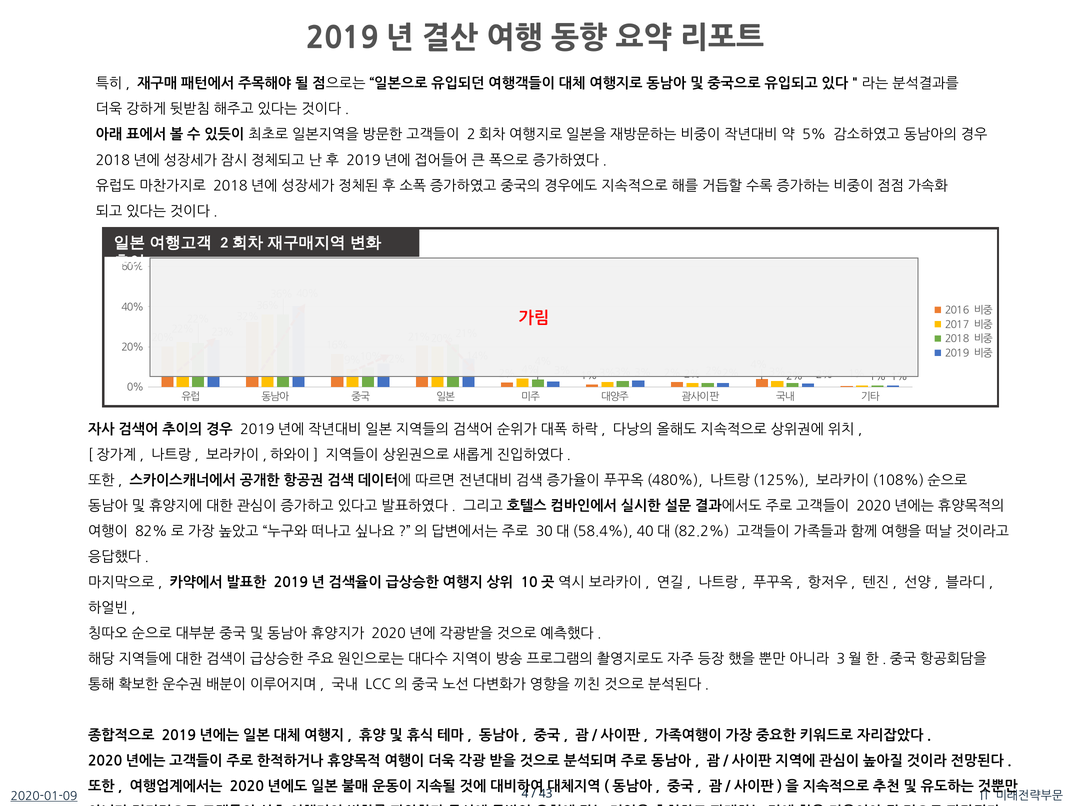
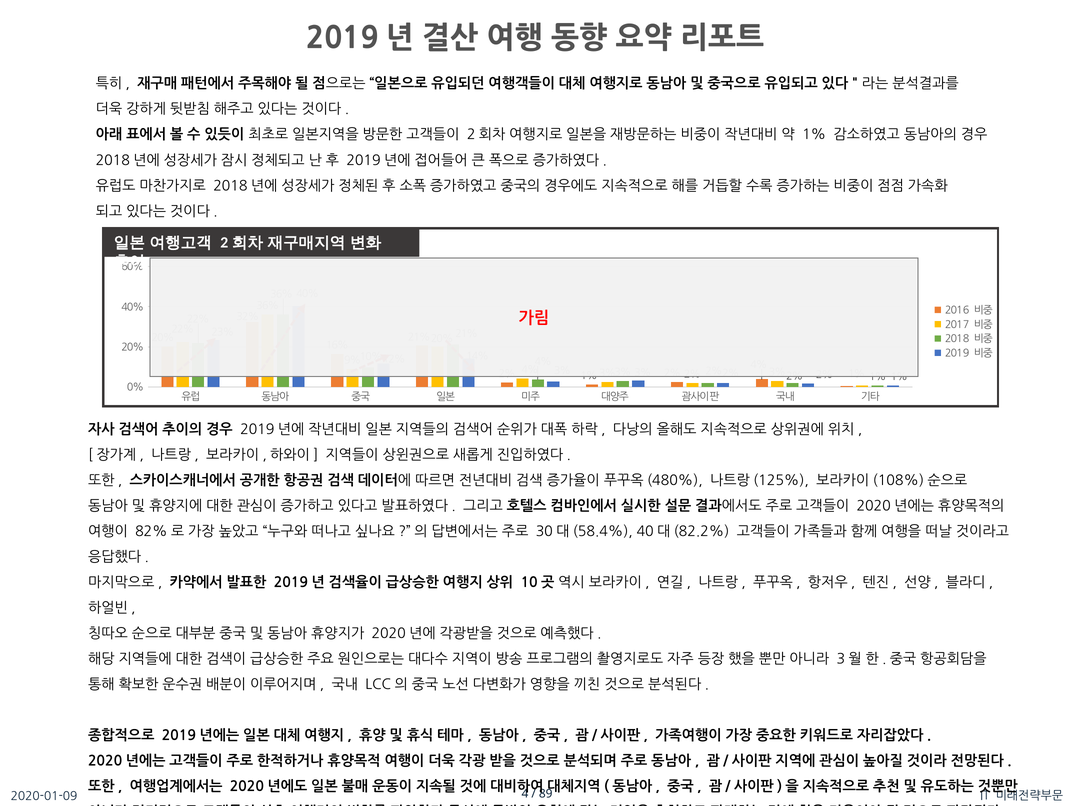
5% at (814, 135): 5% -> 1%
2020-01-09 underline: present -> none
43: 43 -> 89
